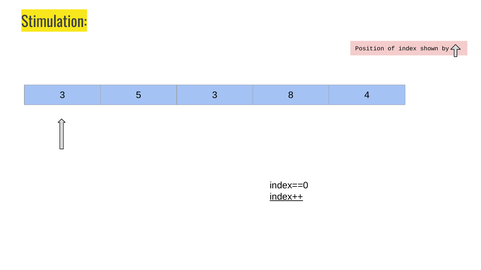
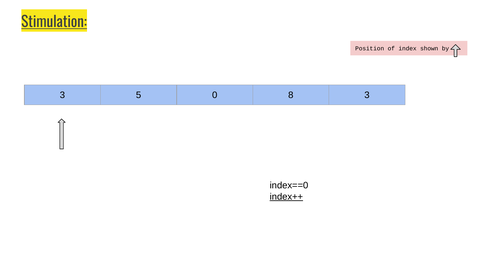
Stimulation underline: none -> present
5 3: 3 -> 0
8 4: 4 -> 3
